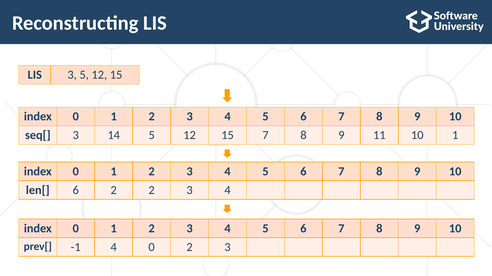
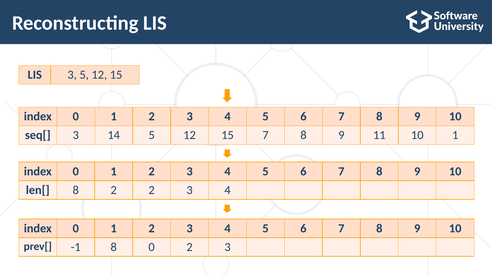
len[ 6: 6 -> 8
-1 4: 4 -> 8
